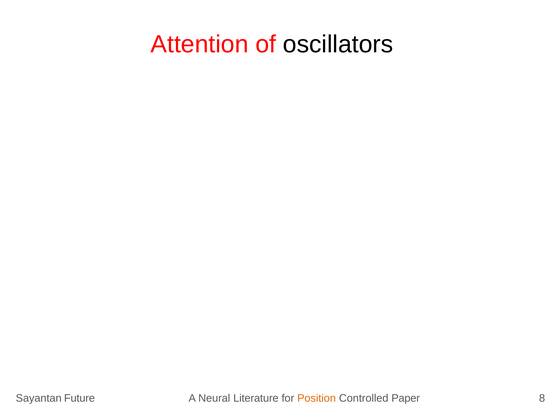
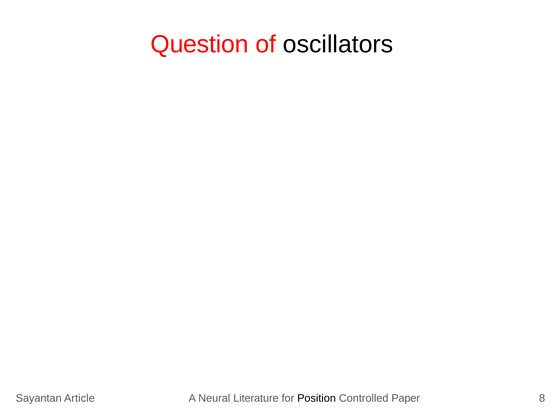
Attention: Attention -> Question
Future: Future -> Article
Position colour: orange -> black
